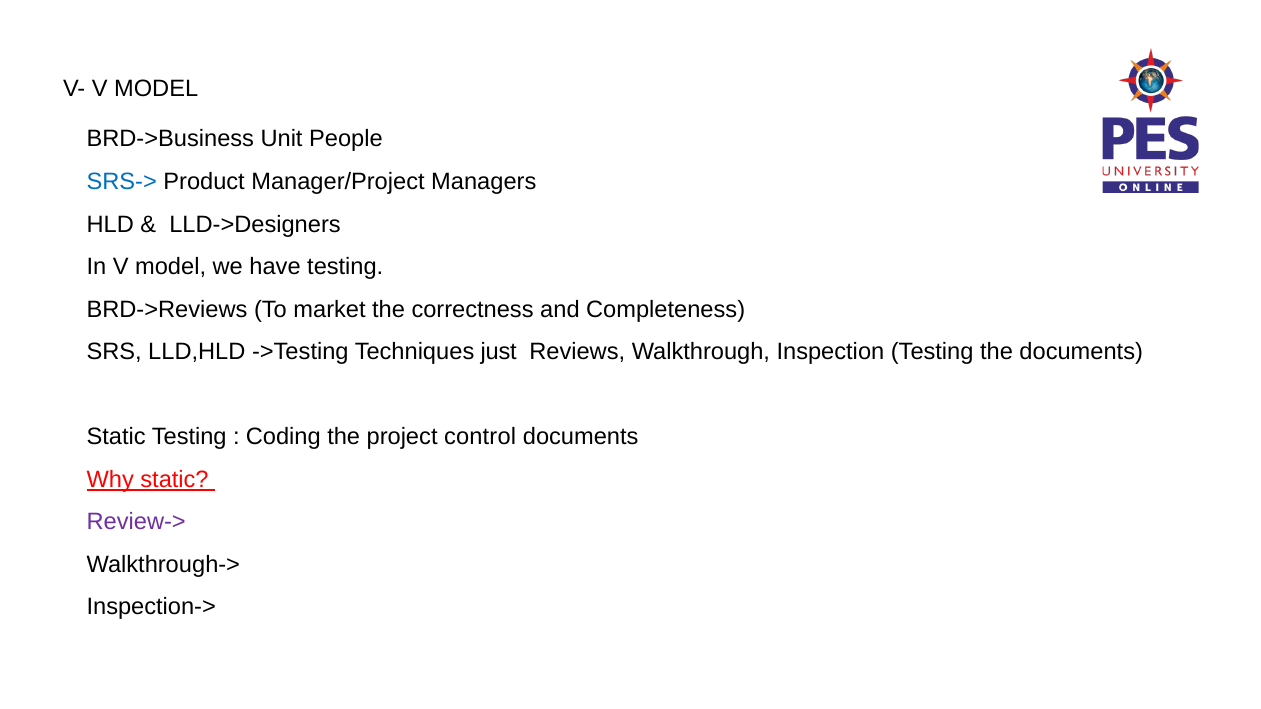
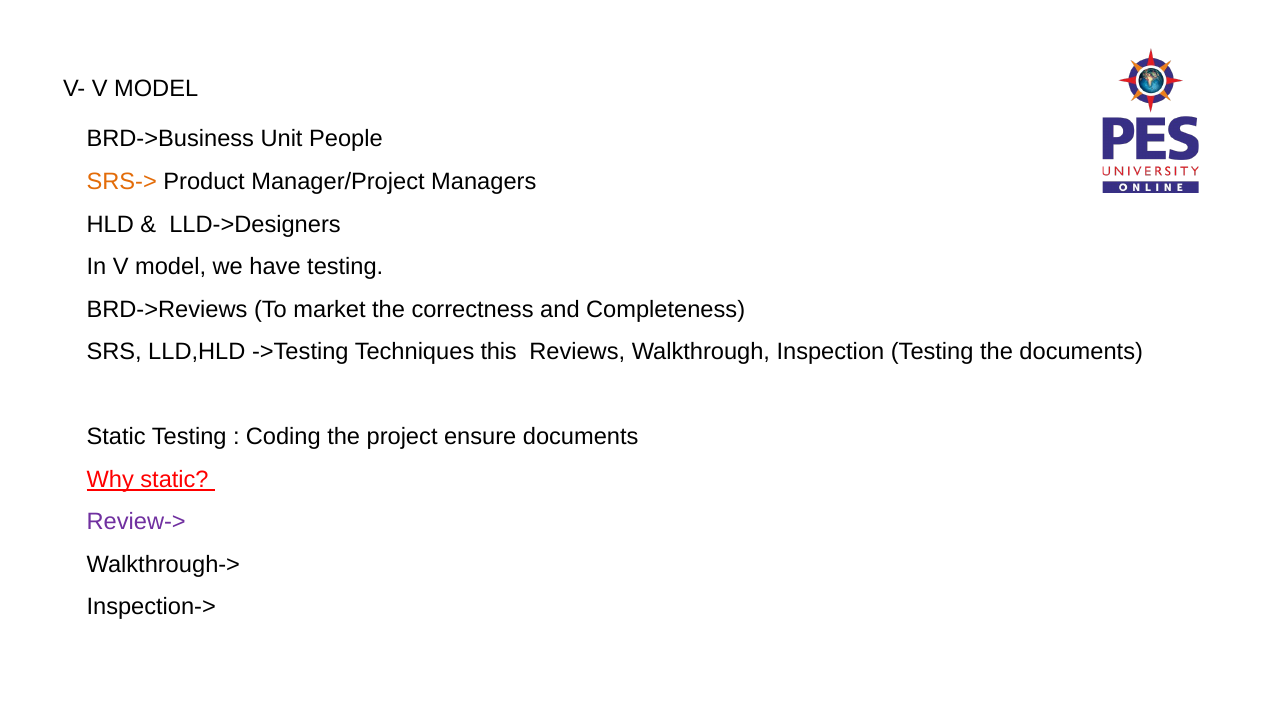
SRS-> colour: blue -> orange
just: just -> this
control: control -> ensure
